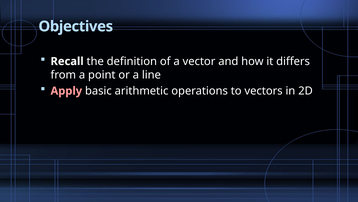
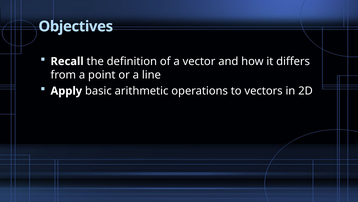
Apply colour: pink -> white
